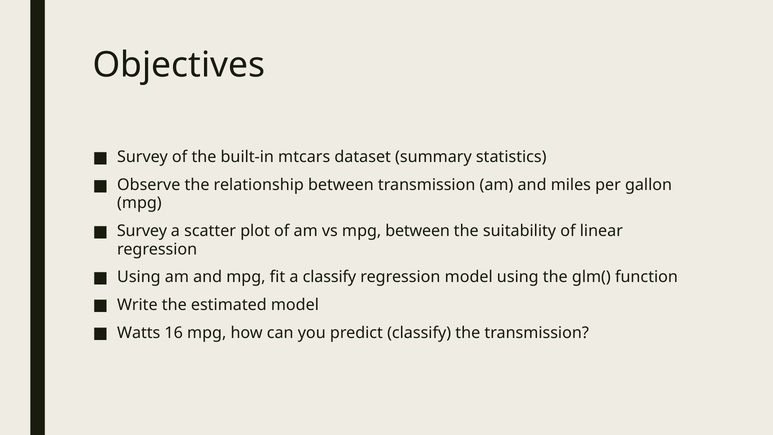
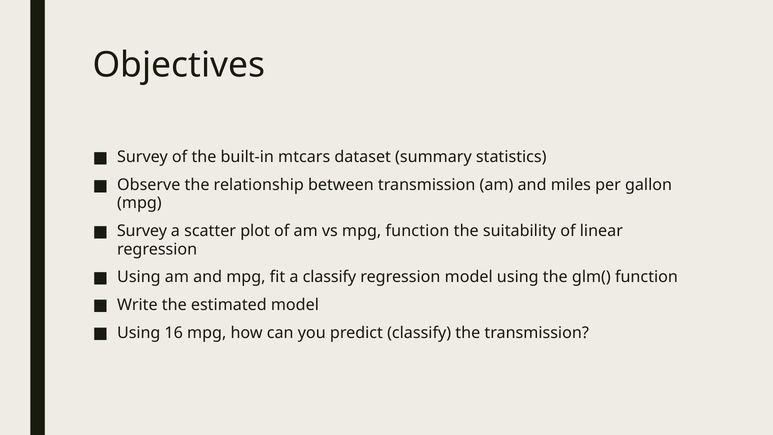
mpg between: between -> function
Watts at (139, 333): Watts -> Using
